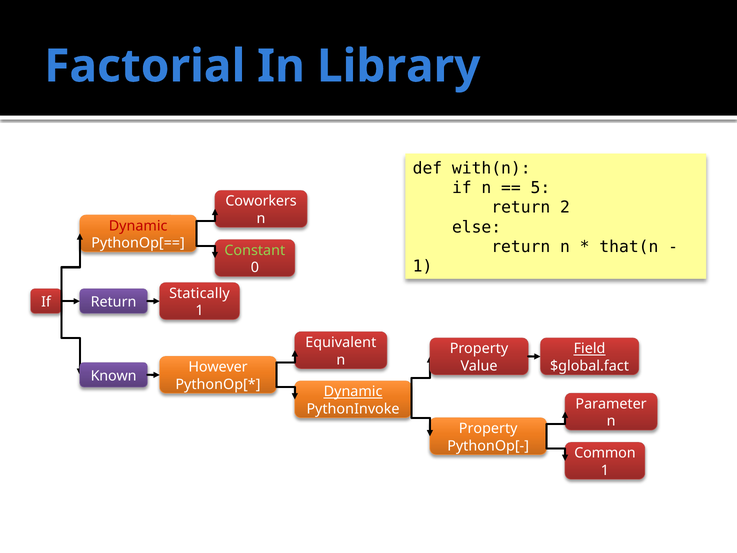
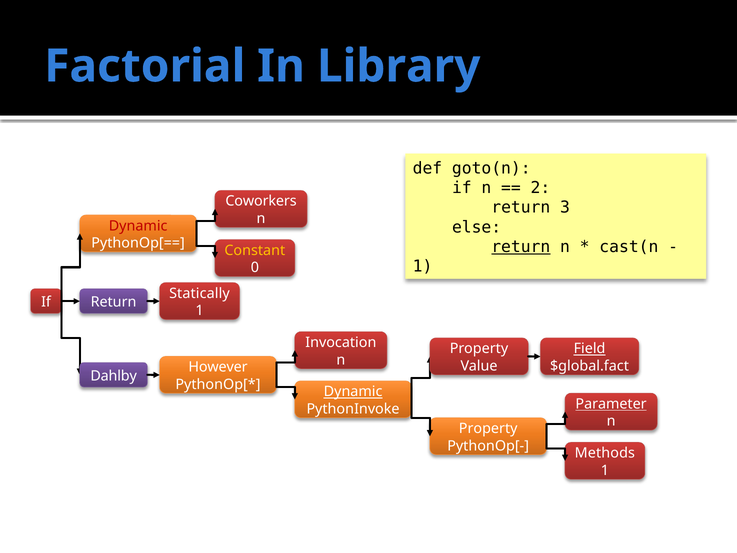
with(n: with(n -> goto(n
5: 5 -> 2
2: 2 -> 3
return at (521, 247) underline: none -> present
that(n: that(n -> cast(n
Constant colour: light green -> yellow
Equivalent: Equivalent -> Invocation
Known: Known -> Dahlby
Parameter underline: none -> present
Common: Common -> Methods
